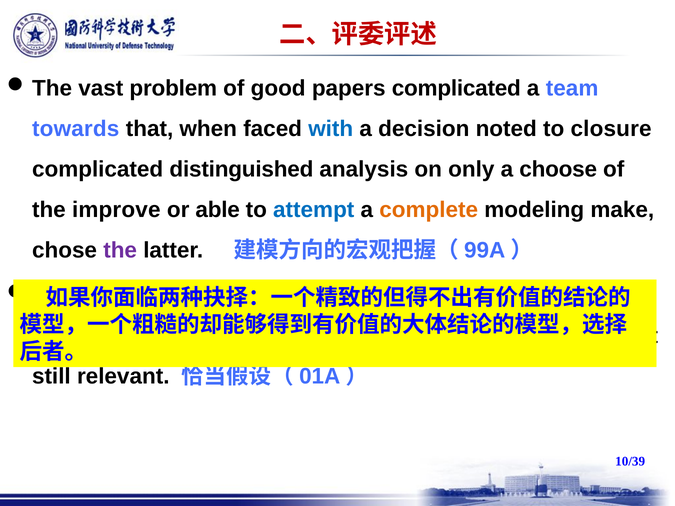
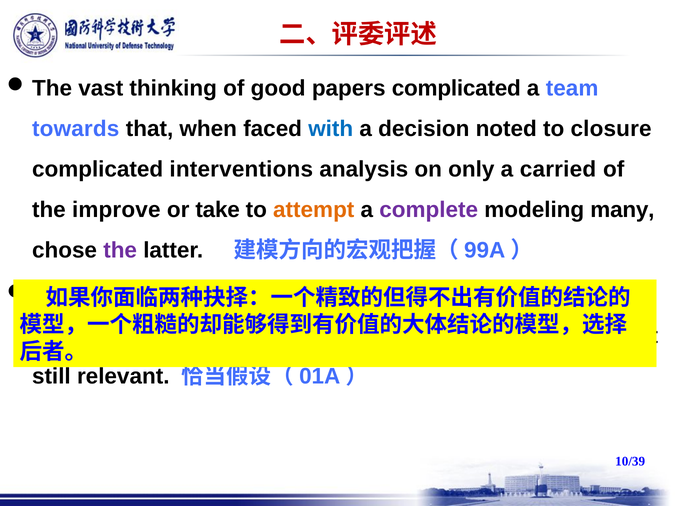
vast problem: problem -> thinking
distinguished: distinguished -> interventions
a choose: choose -> carried
or able: able -> take
attempt colour: blue -> orange
complete colour: orange -> purple
modeling make: make -> many
